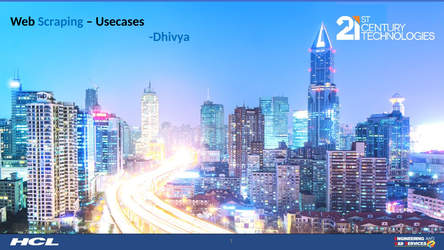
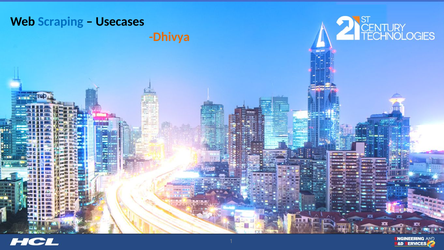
Dhivya colour: blue -> orange
